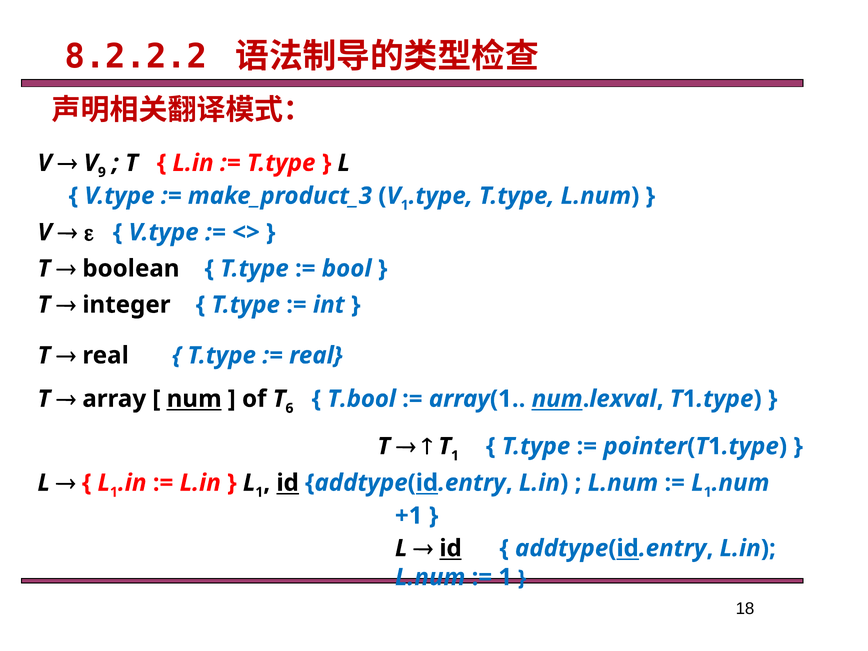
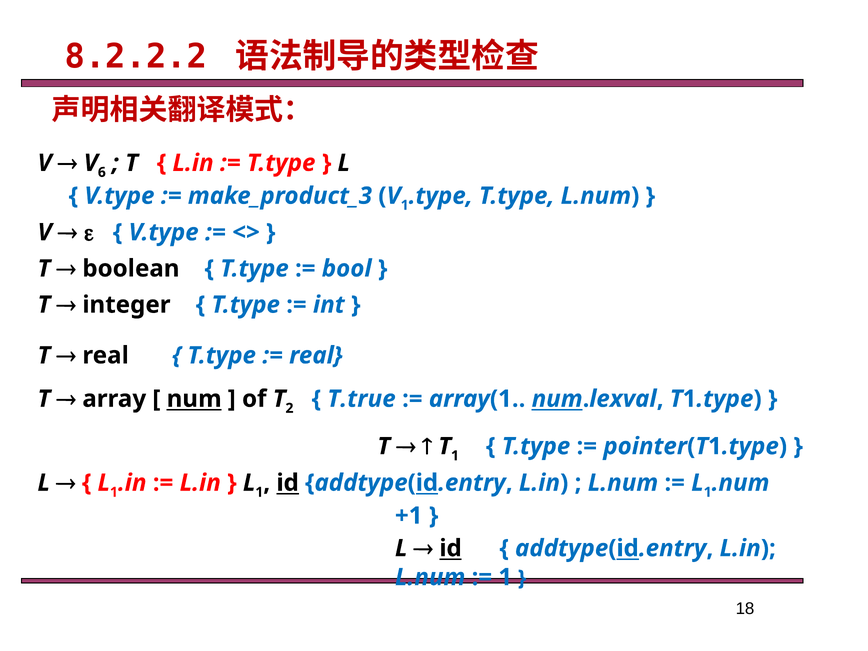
9: 9 -> 6
6: 6 -> 2
T.bool: T.bool -> T.true
